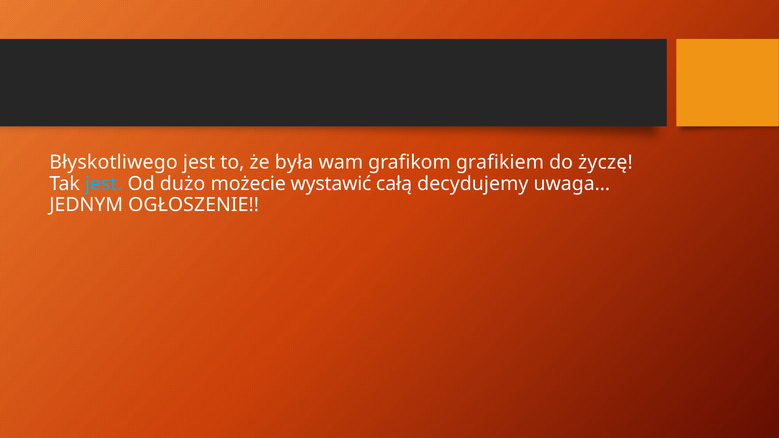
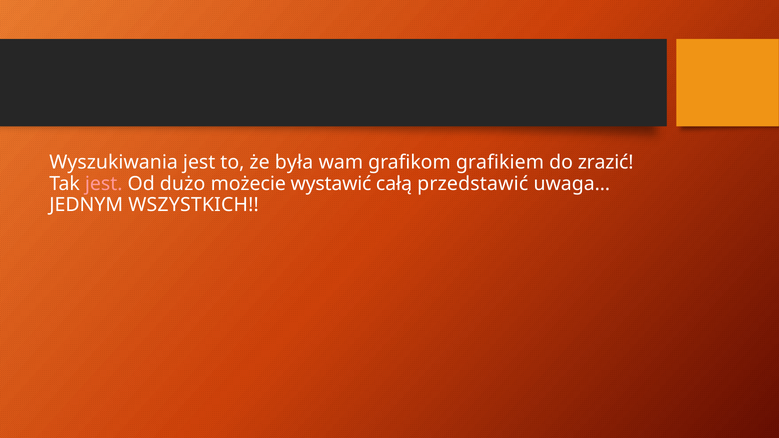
Błyskotliwego: Błyskotliwego -> Wyszukiwania
życzę: życzę -> zrazić
jest at (104, 184) colour: light blue -> pink
decydujemy: decydujemy -> przedstawić
OGŁOSZENIE: OGŁOSZENIE -> WSZYSTKICH
